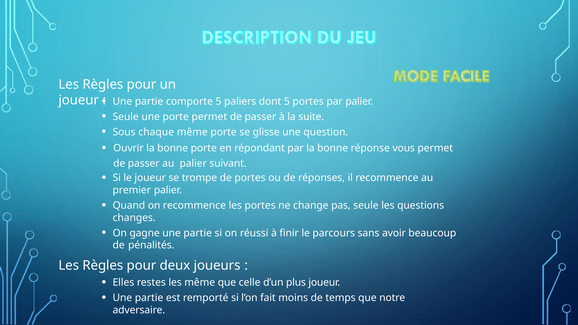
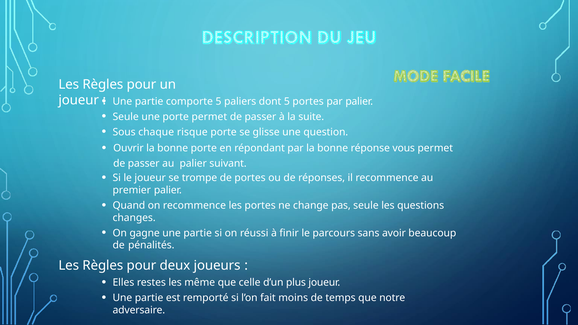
chaque même: même -> risque
